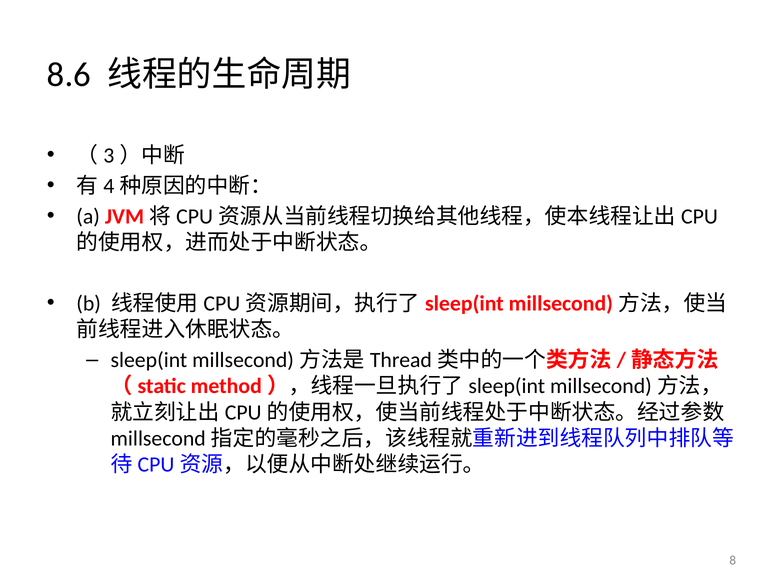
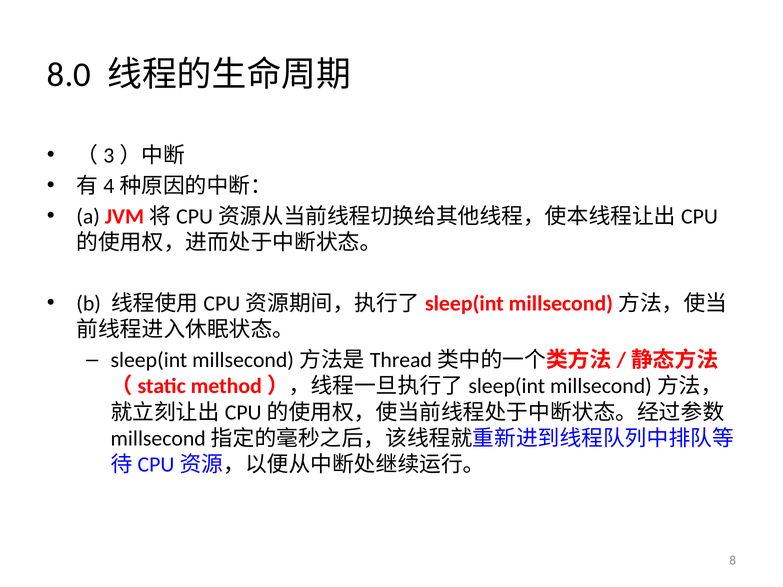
8.6: 8.6 -> 8.0
